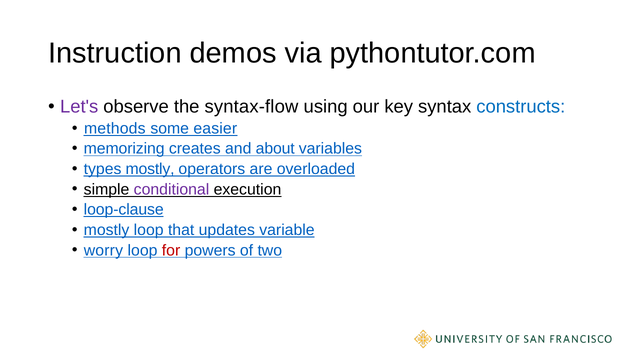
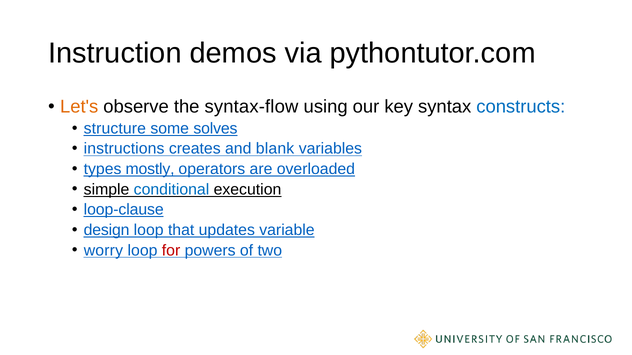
Let's colour: purple -> orange
methods: methods -> structure
easier: easier -> solves
memorizing: memorizing -> instructions
about: about -> blank
conditional colour: purple -> blue
mostly at (107, 230): mostly -> design
